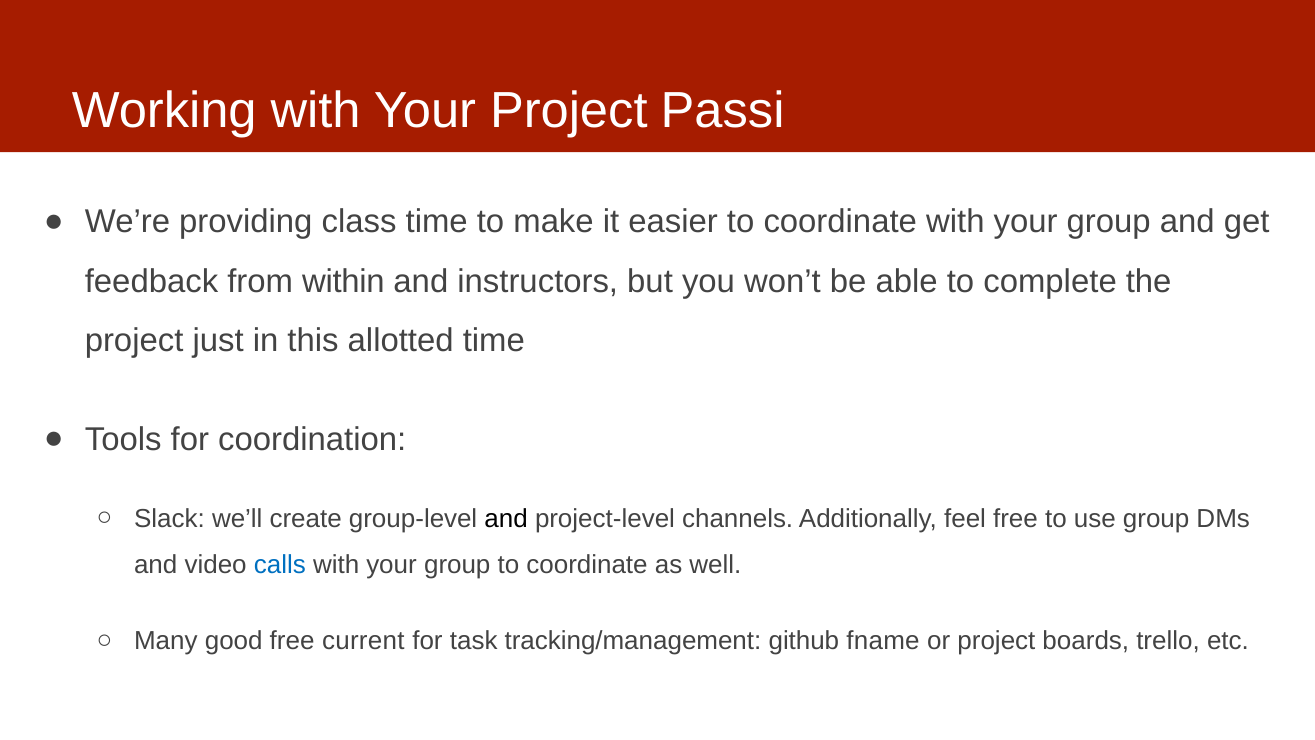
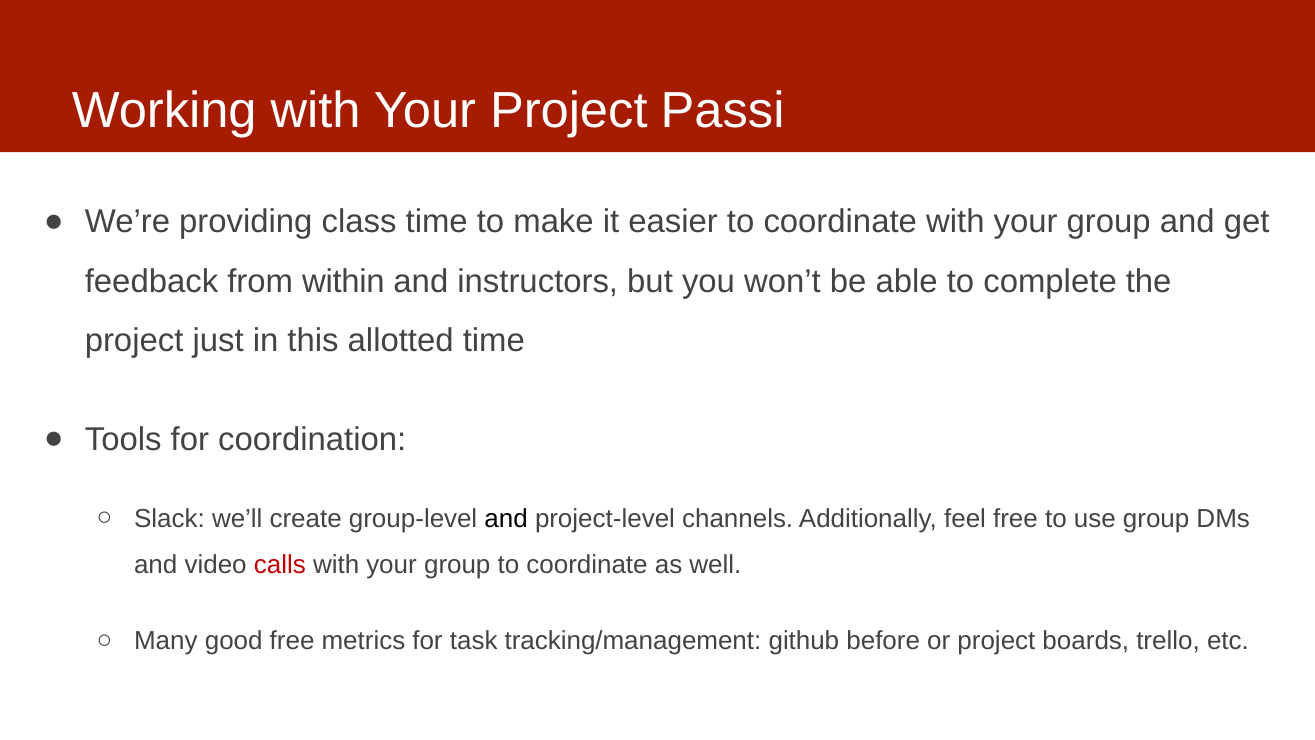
calls colour: blue -> red
current: current -> metrics
fname: fname -> before
